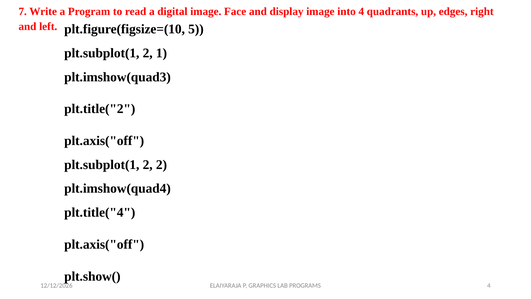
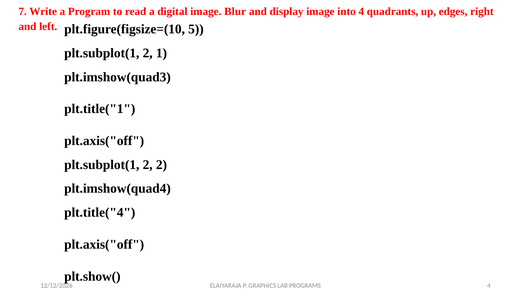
Face: Face -> Blur
plt.title("2: plt.title("2 -> plt.title("1
